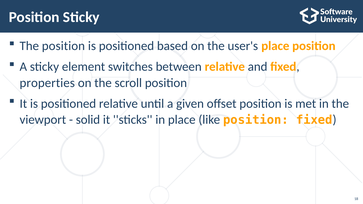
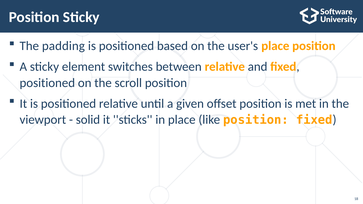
The position: position -> padding
properties at (47, 83): properties -> positioned
